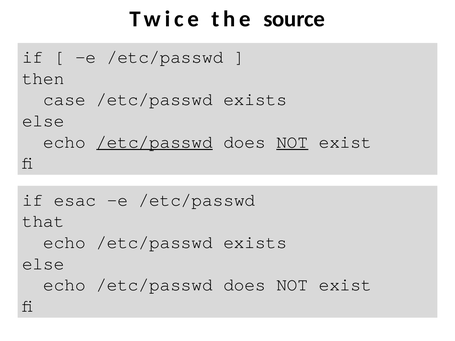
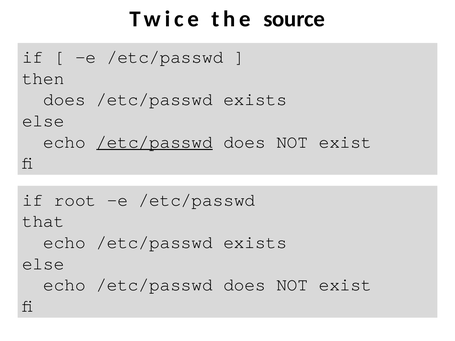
case at (64, 100): case -> does
NOT at (292, 142) underline: present -> none
esac: esac -> root
